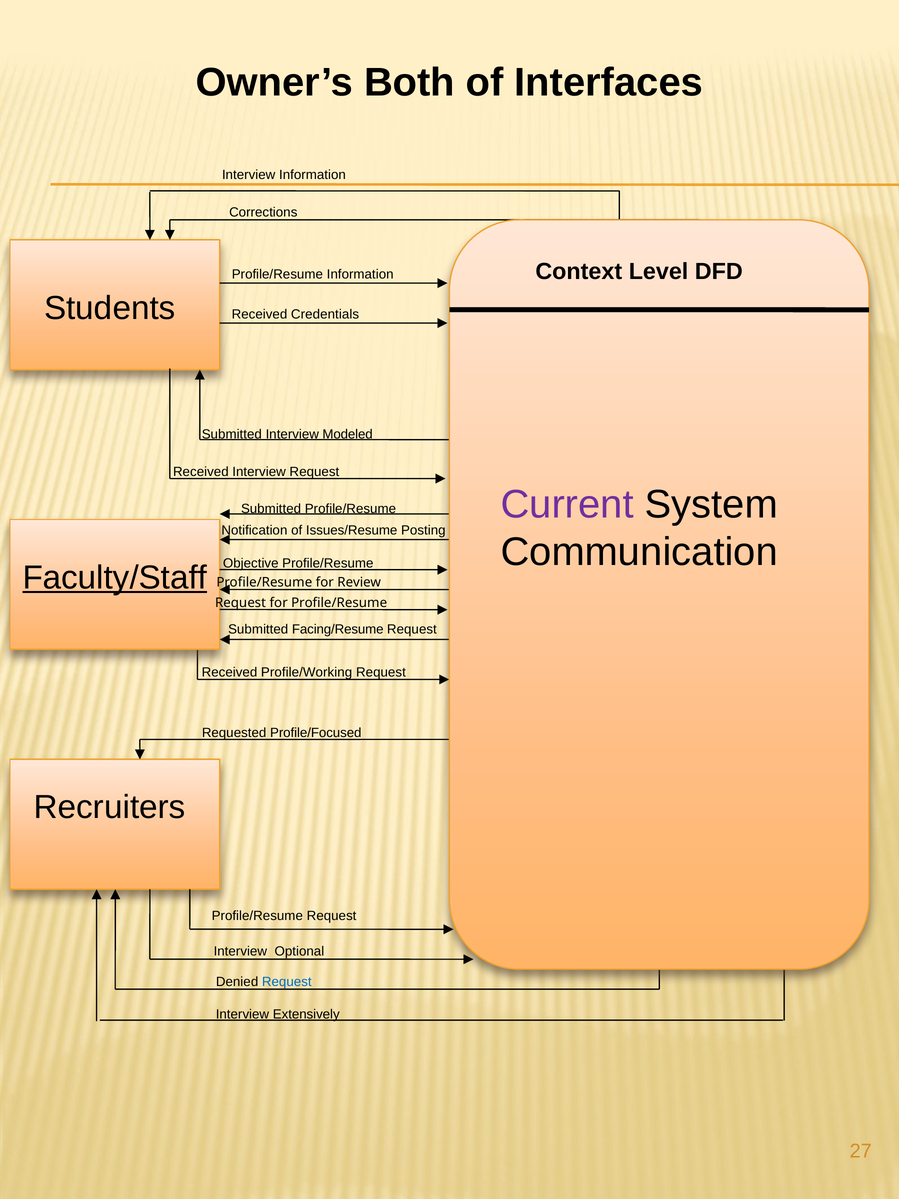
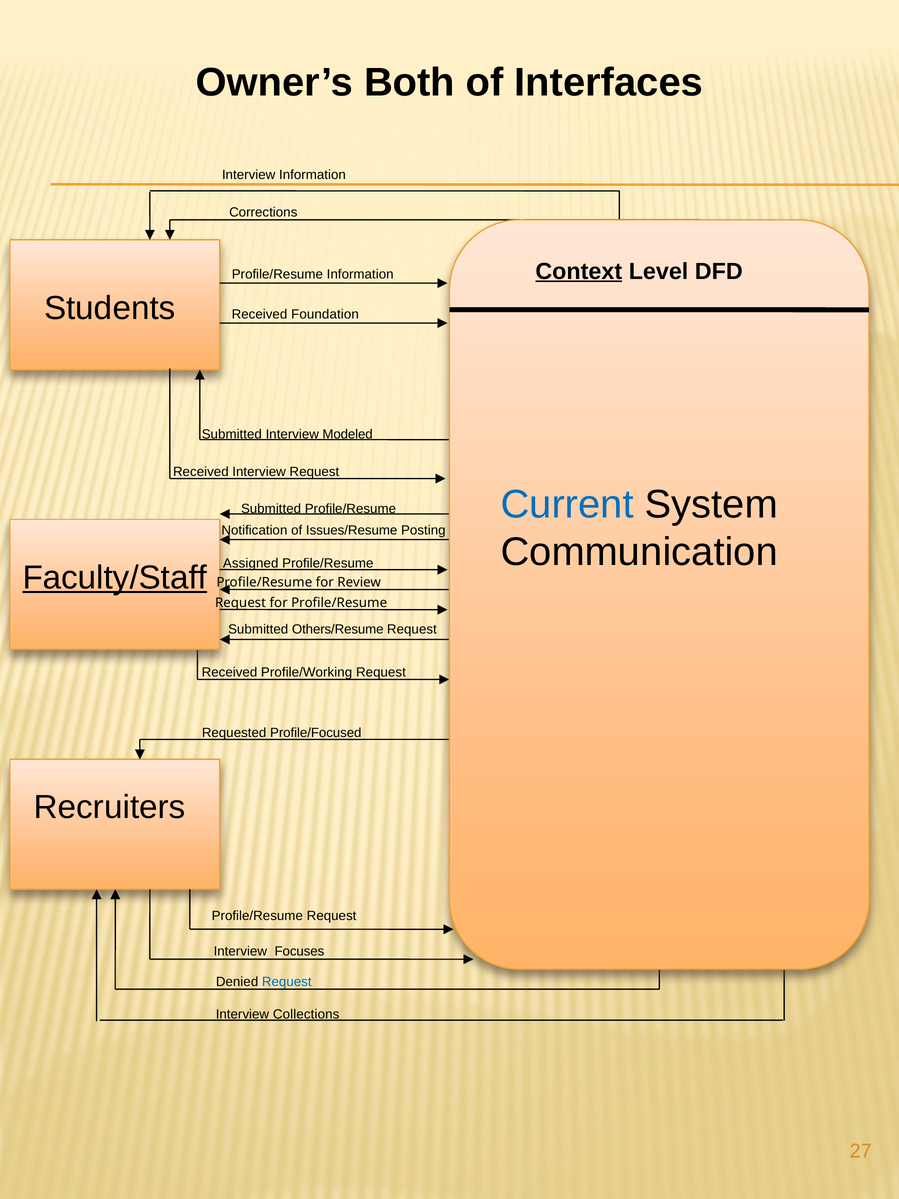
Context underline: none -> present
Credentials: Credentials -> Foundation
Current colour: purple -> blue
Objective: Objective -> Assigned
Facing/Resume: Facing/Resume -> Others/Resume
Optional: Optional -> Focuses
Extensively: Extensively -> Collections
